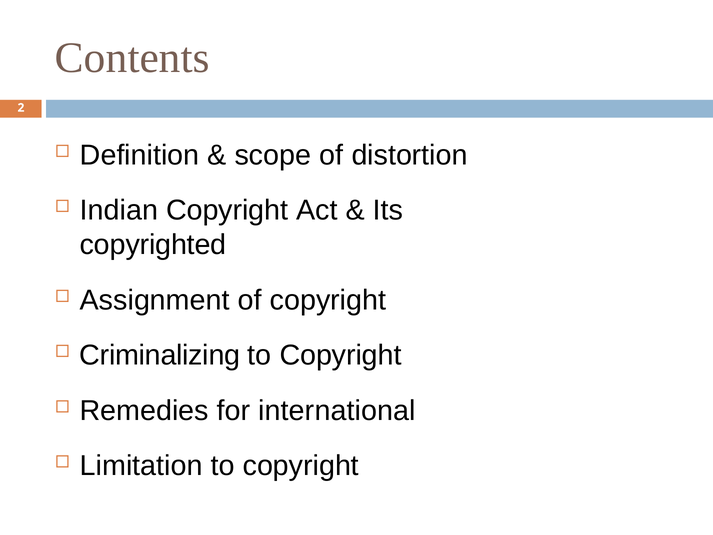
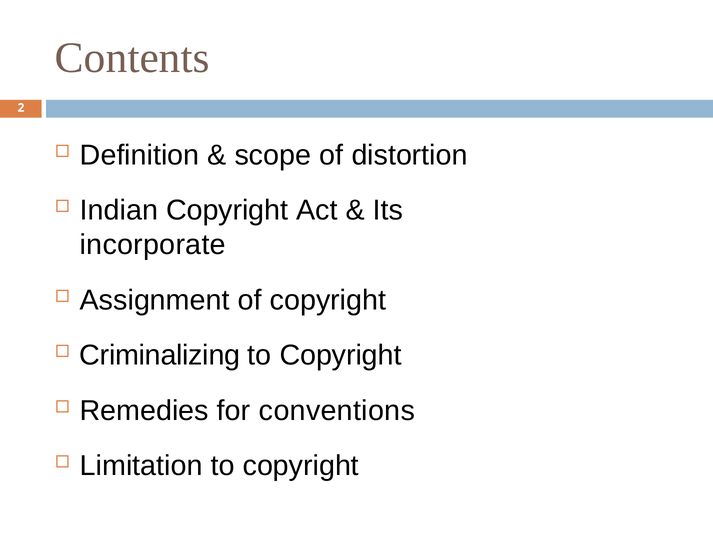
copyrighted: copyrighted -> incorporate
international: international -> conventions
